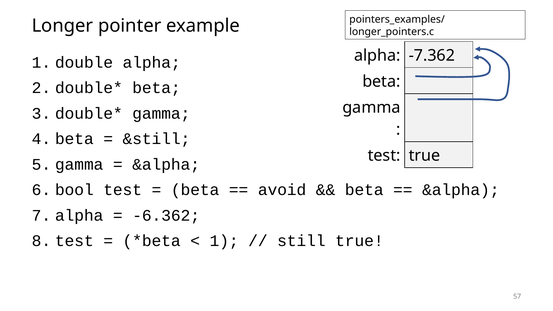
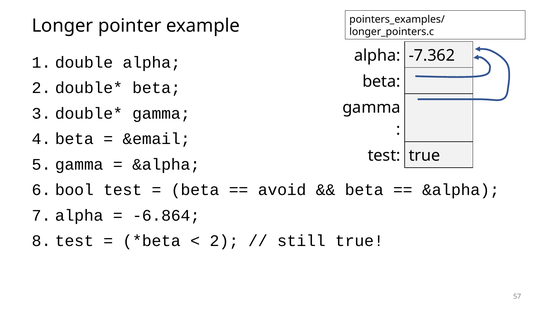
&still: &still -> &email
-6.362: -6.362 -> -6.864
1: 1 -> 2
